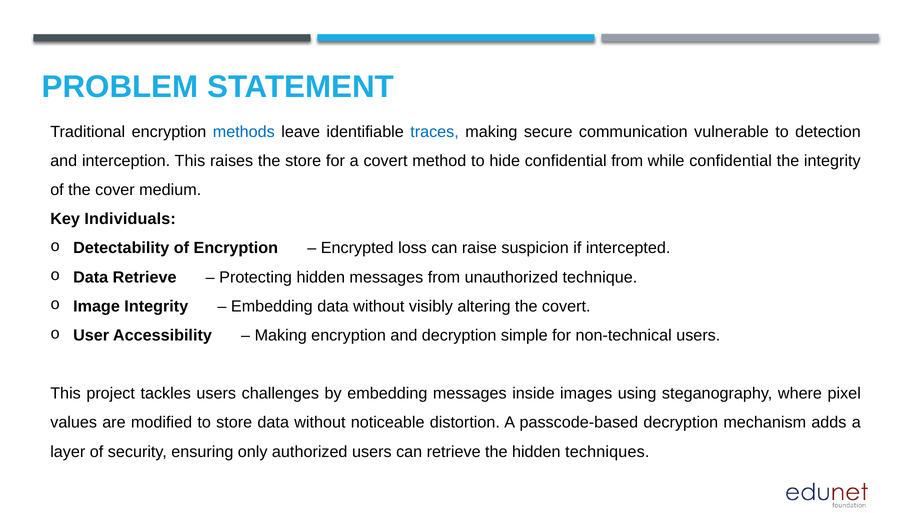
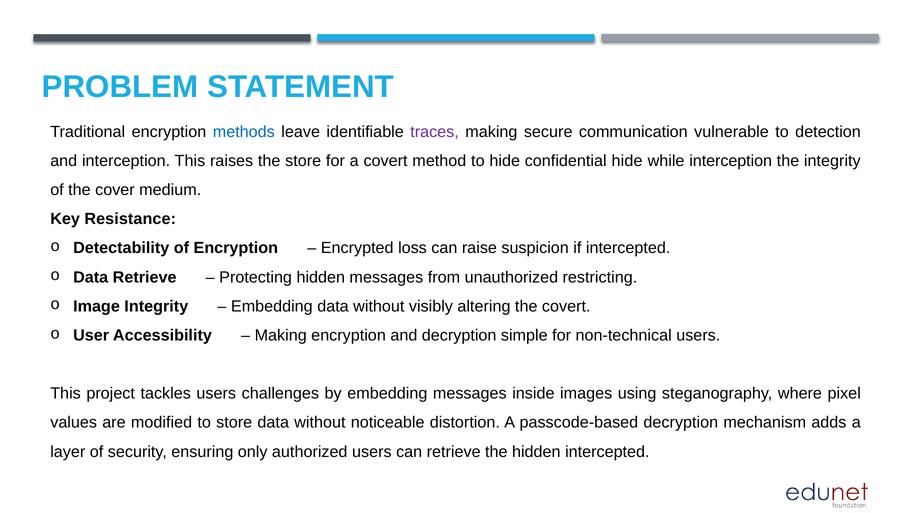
traces colour: blue -> purple
confidential from: from -> hide
while confidential: confidential -> interception
Individuals: Individuals -> Resistance
technique: technique -> restricting
hidden techniques: techniques -> intercepted
